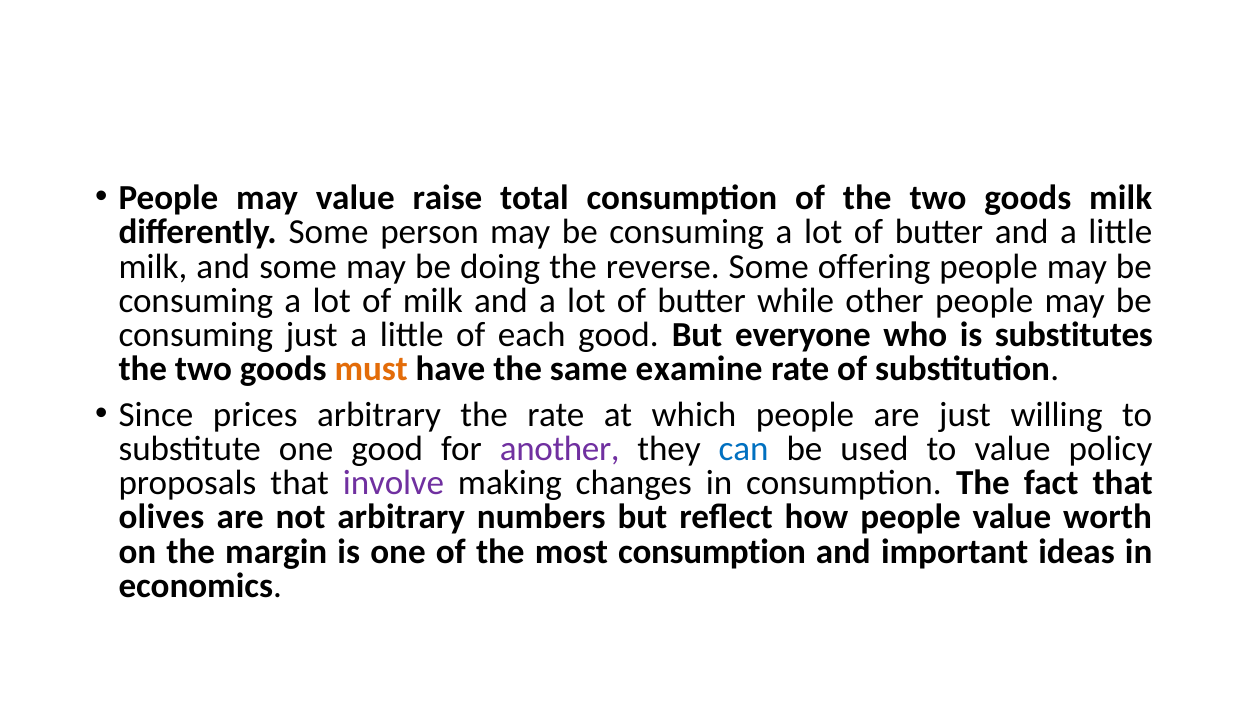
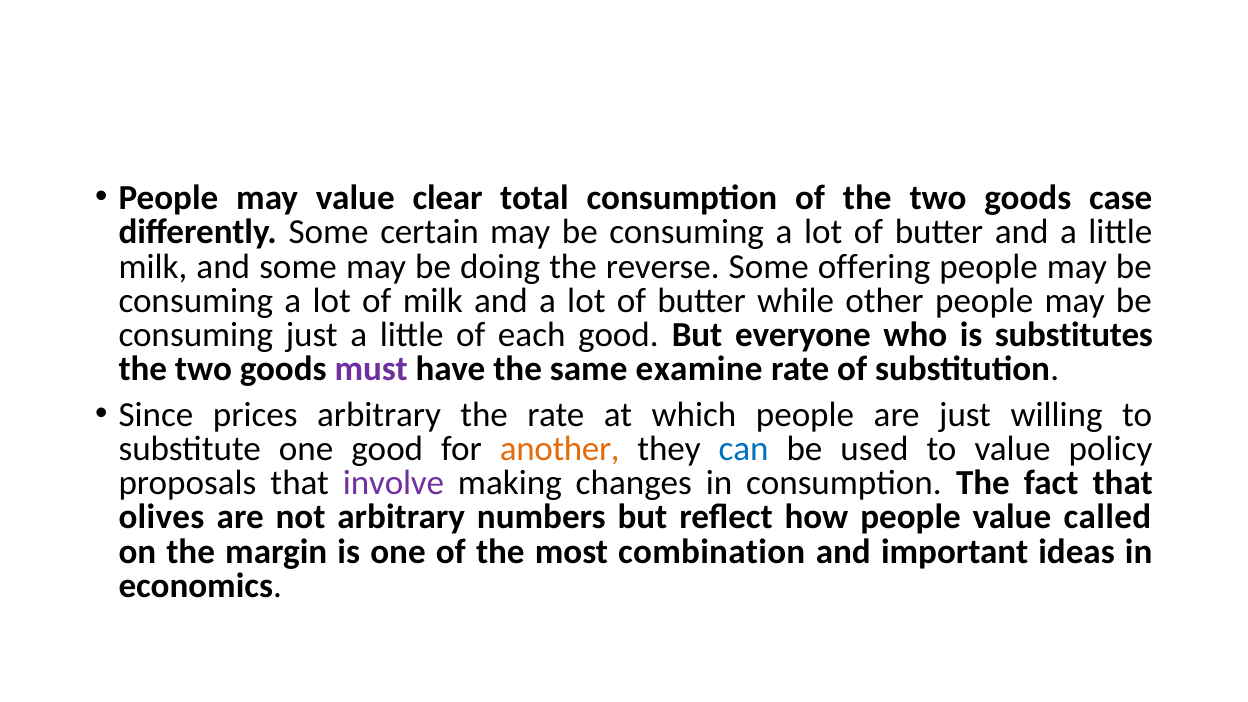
raise: raise -> clear
goods milk: milk -> case
person: person -> certain
must colour: orange -> purple
another colour: purple -> orange
worth: worth -> called
most consumption: consumption -> combination
